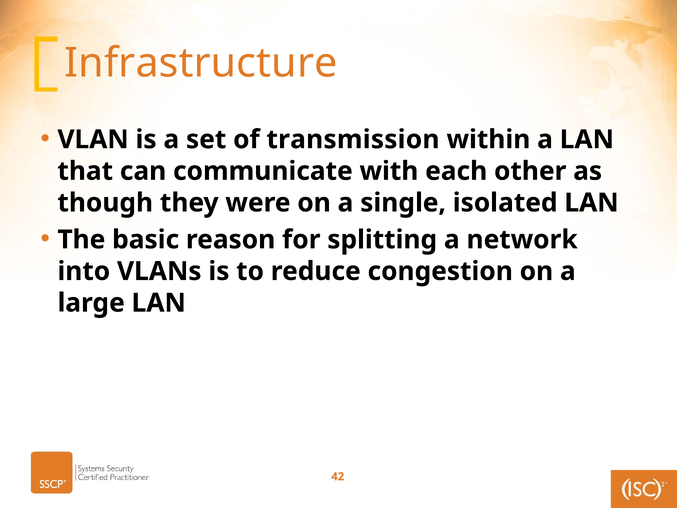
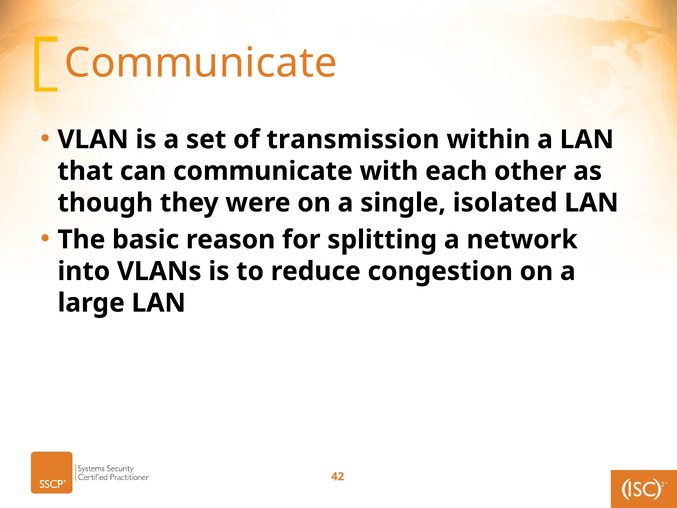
Infrastructure at (201, 63): Infrastructure -> Communicate
